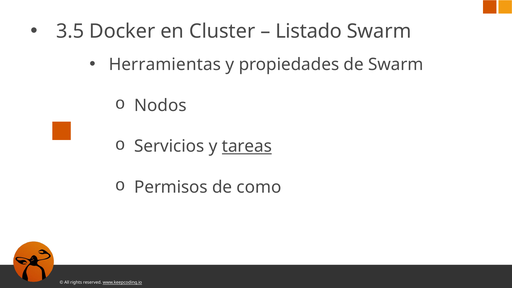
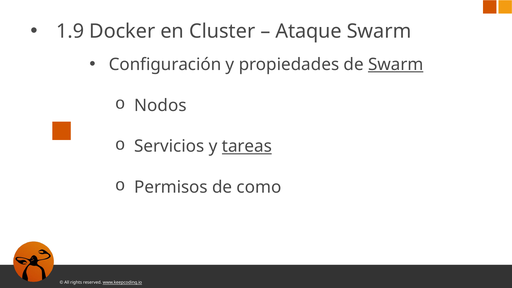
3.5: 3.5 -> 1.9
Listado: Listado -> Ataque
Herramientas: Herramientas -> Configuración
Swarm at (396, 64) underline: none -> present
